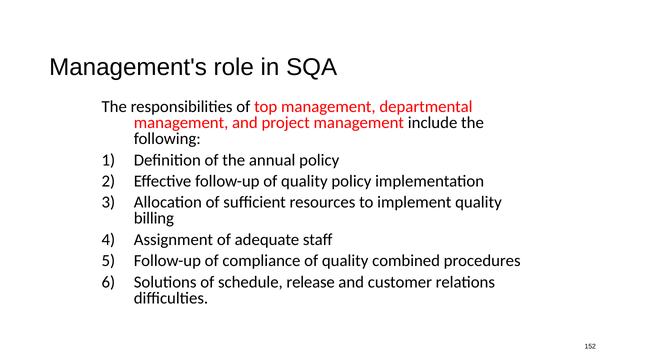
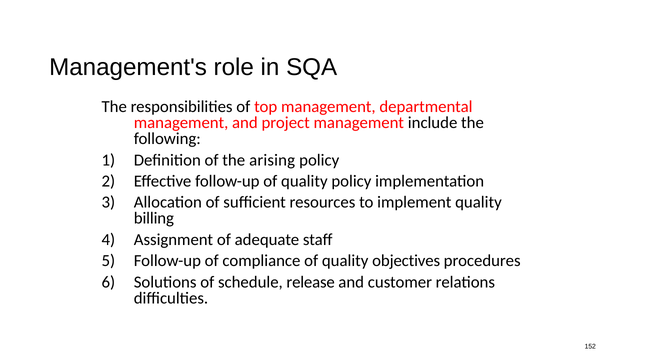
annual: annual -> arising
combined: combined -> objectives
